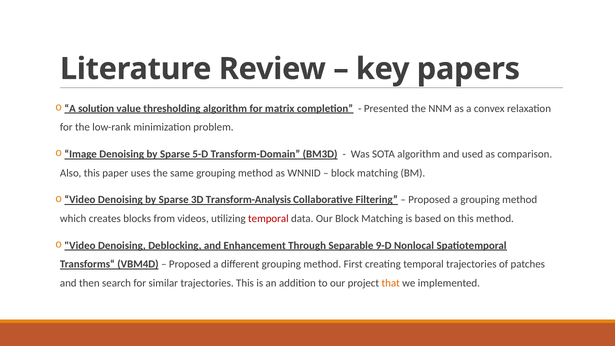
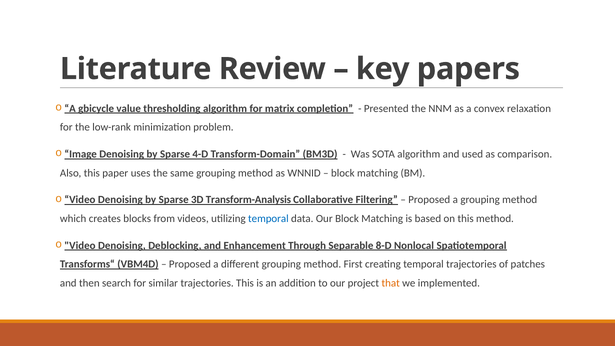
solution: solution -> gbicycle
5-D: 5-D -> 4-D
temporal at (268, 219) colour: red -> blue
9-D: 9-D -> 8-D
